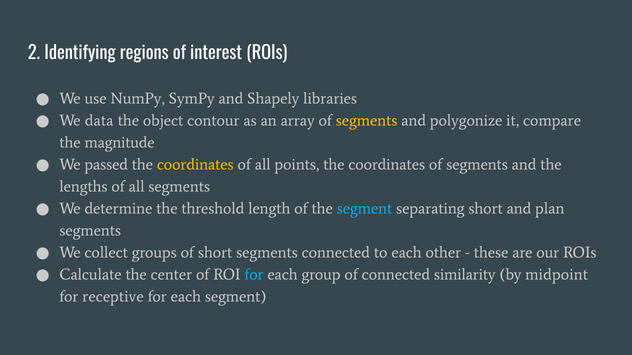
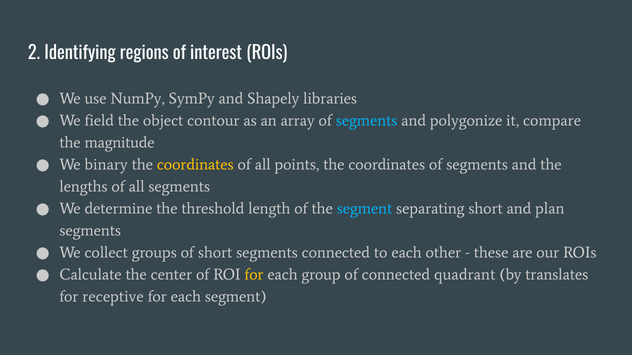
data: data -> field
segments at (367, 121) colour: yellow -> light blue
passed: passed -> binary
for at (254, 275) colour: light blue -> yellow
similarity: similarity -> quadrant
midpoint: midpoint -> translates
